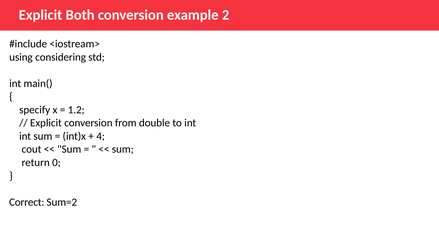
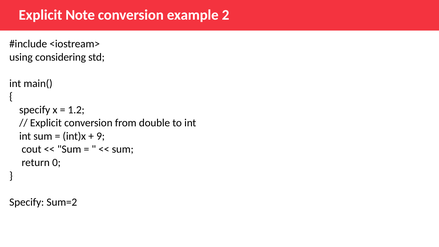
Both: Both -> Note
4: 4 -> 9
Correct at (27, 202): Correct -> Specify
